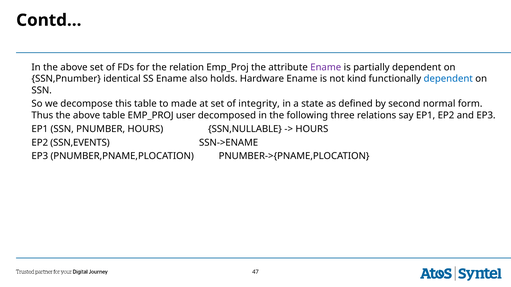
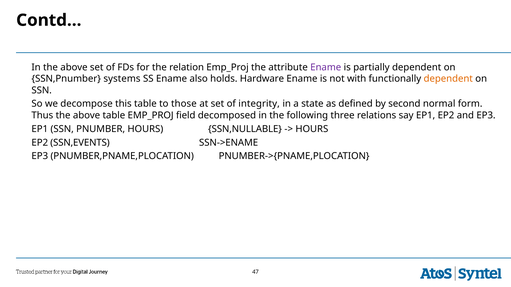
identical: identical -> systems
kind: kind -> with
dependent at (448, 79) colour: blue -> orange
made: made -> those
user: user -> field
